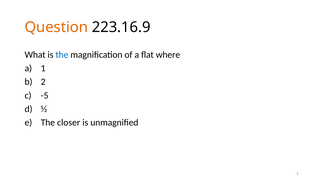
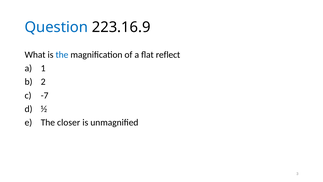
Question colour: orange -> blue
where: where -> reflect
-5: -5 -> -7
